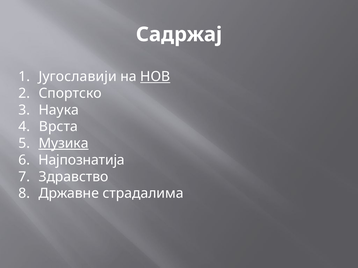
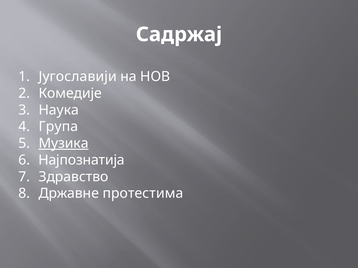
НОВ underline: present -> none
Спортско: Спортско -> Комедије
Врста: Врста -> Група
страдалима: страдалима -> протестима
